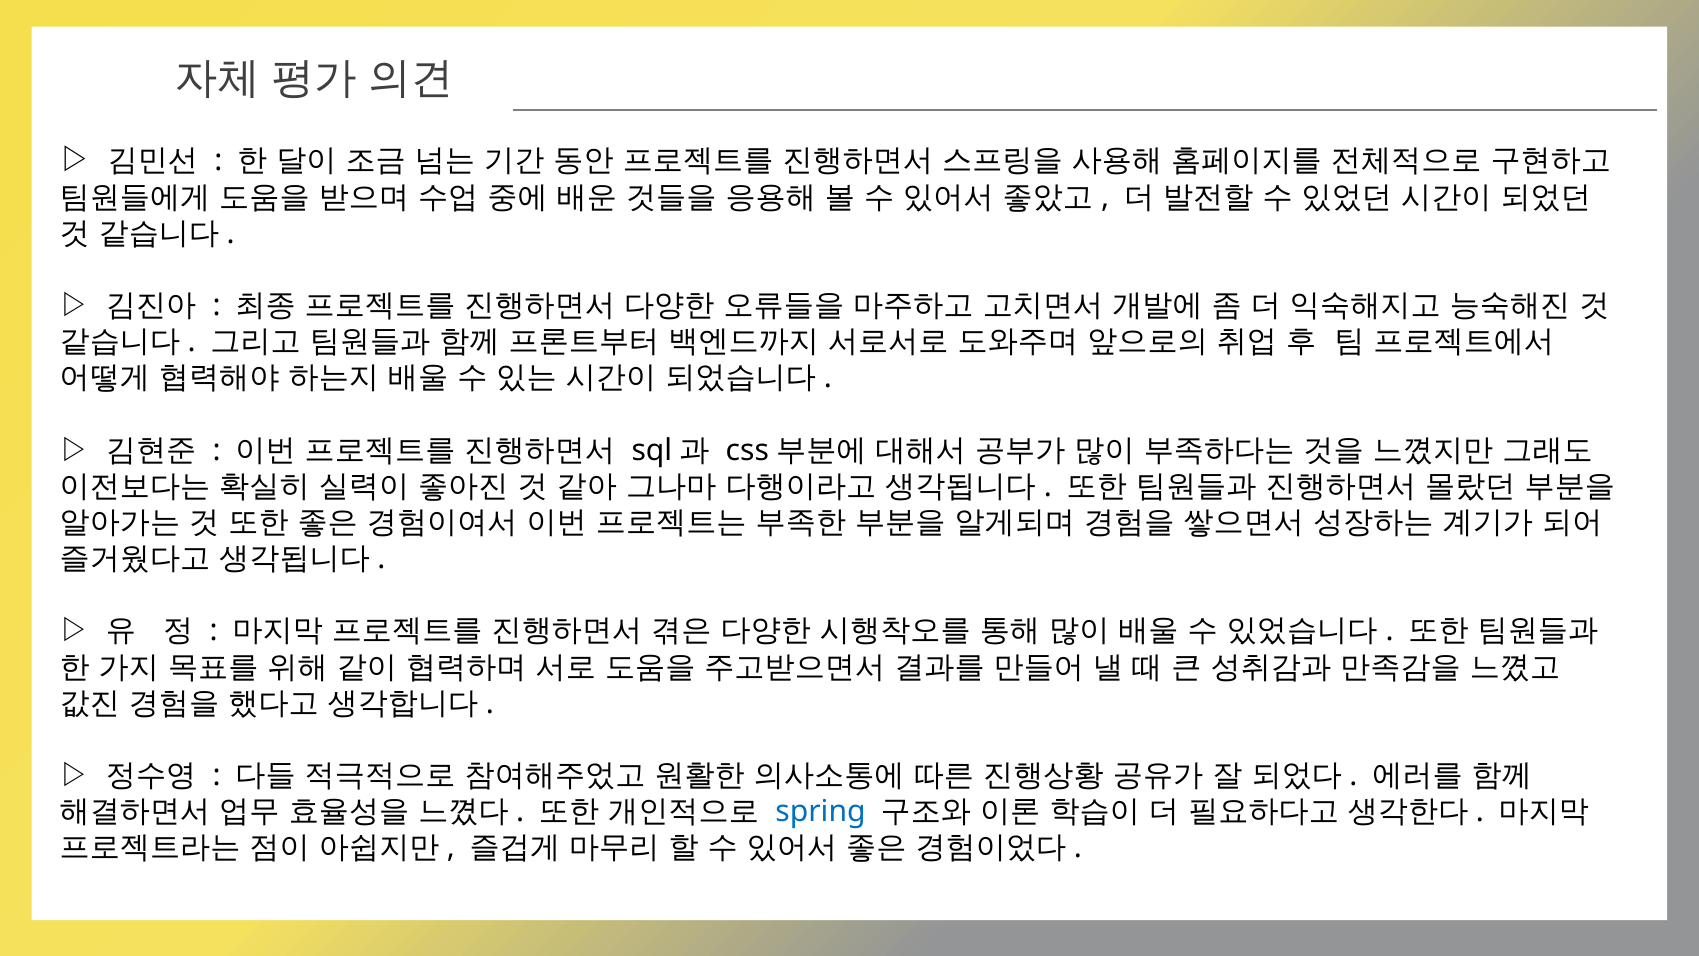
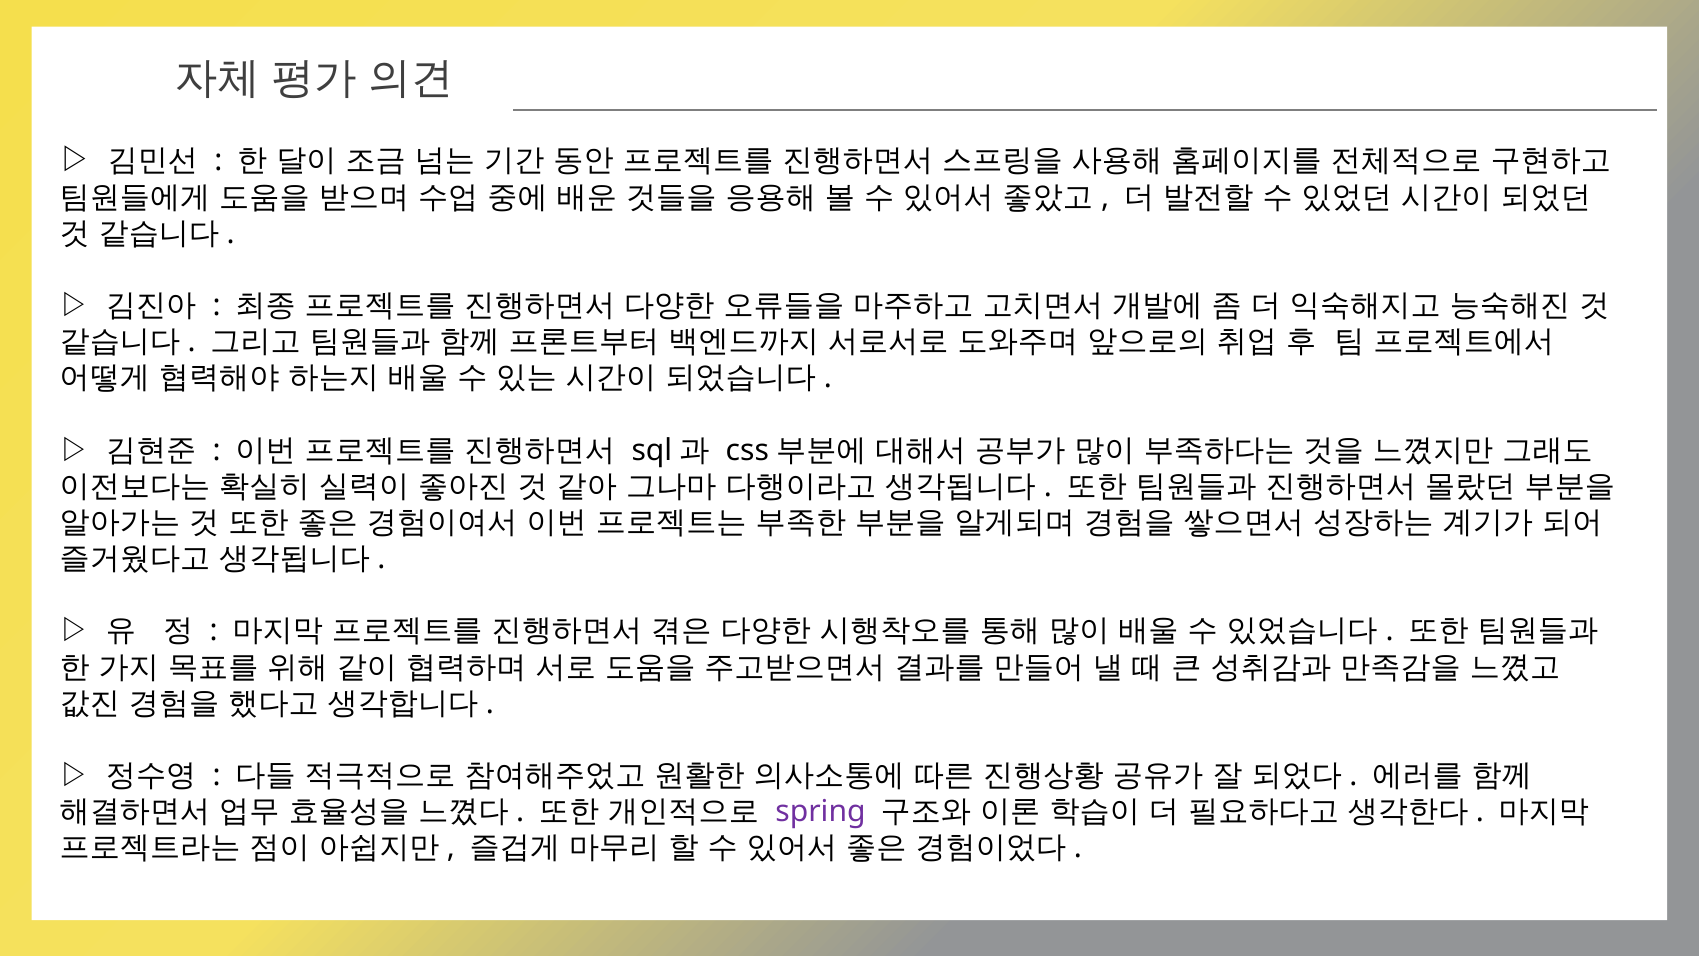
spring colour: blue -> purple
